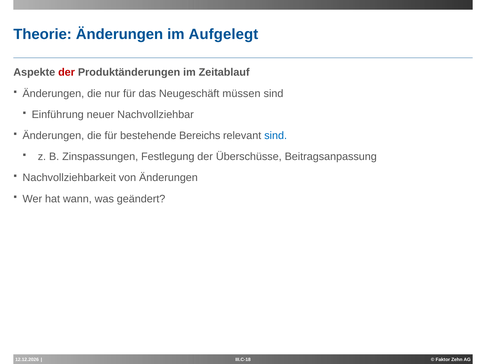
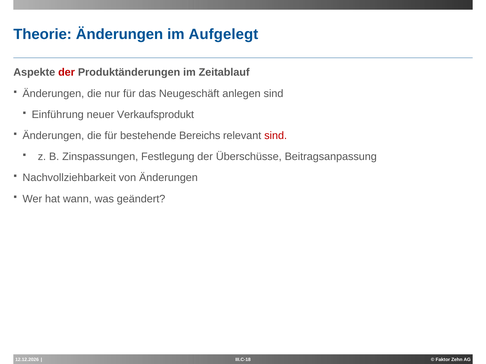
müssen: müssen -> anlegen
Nachvollziehbar: Nachvollziehbar -> Verkaufsprodukt
sind at (276, 136) colour: blue -> red
